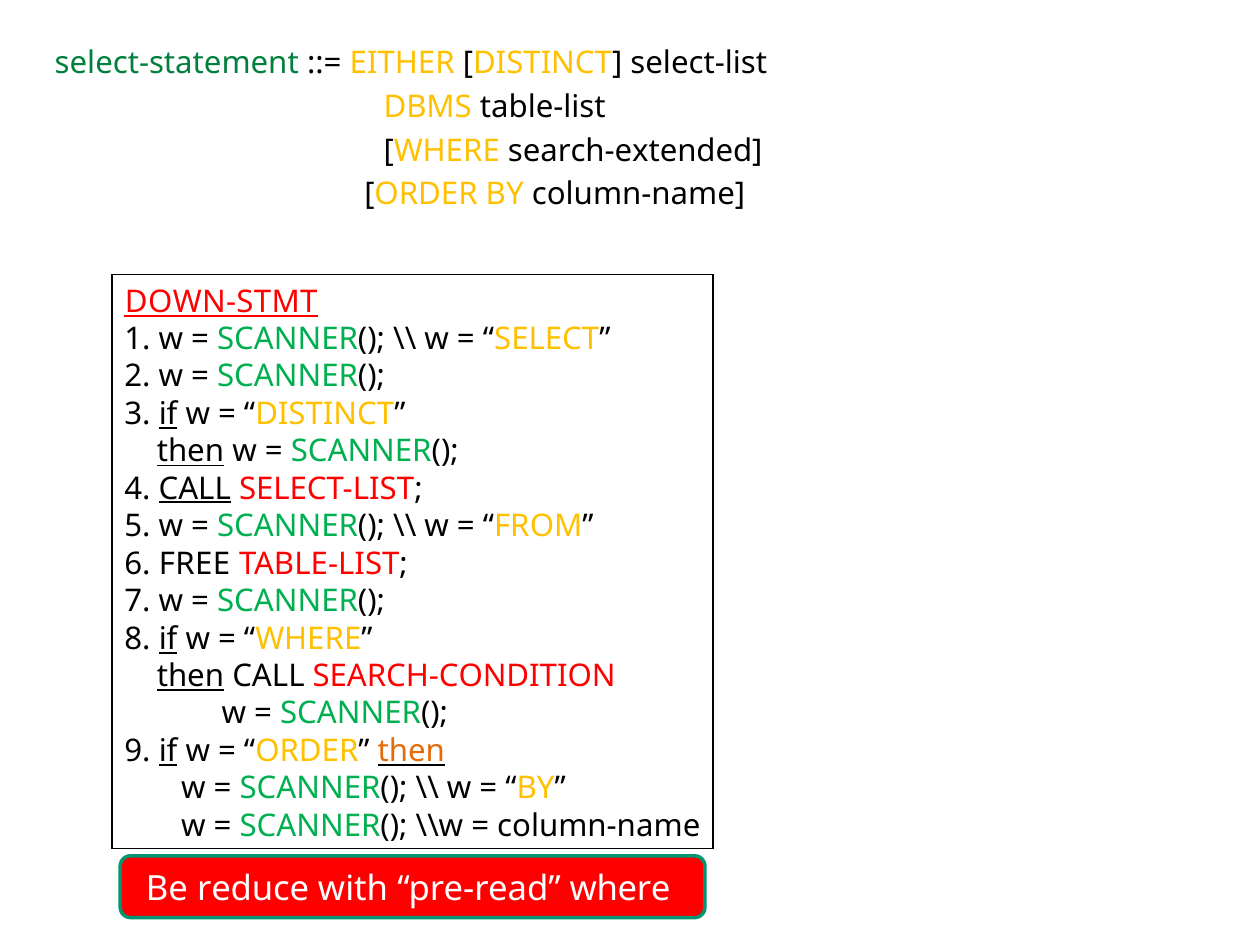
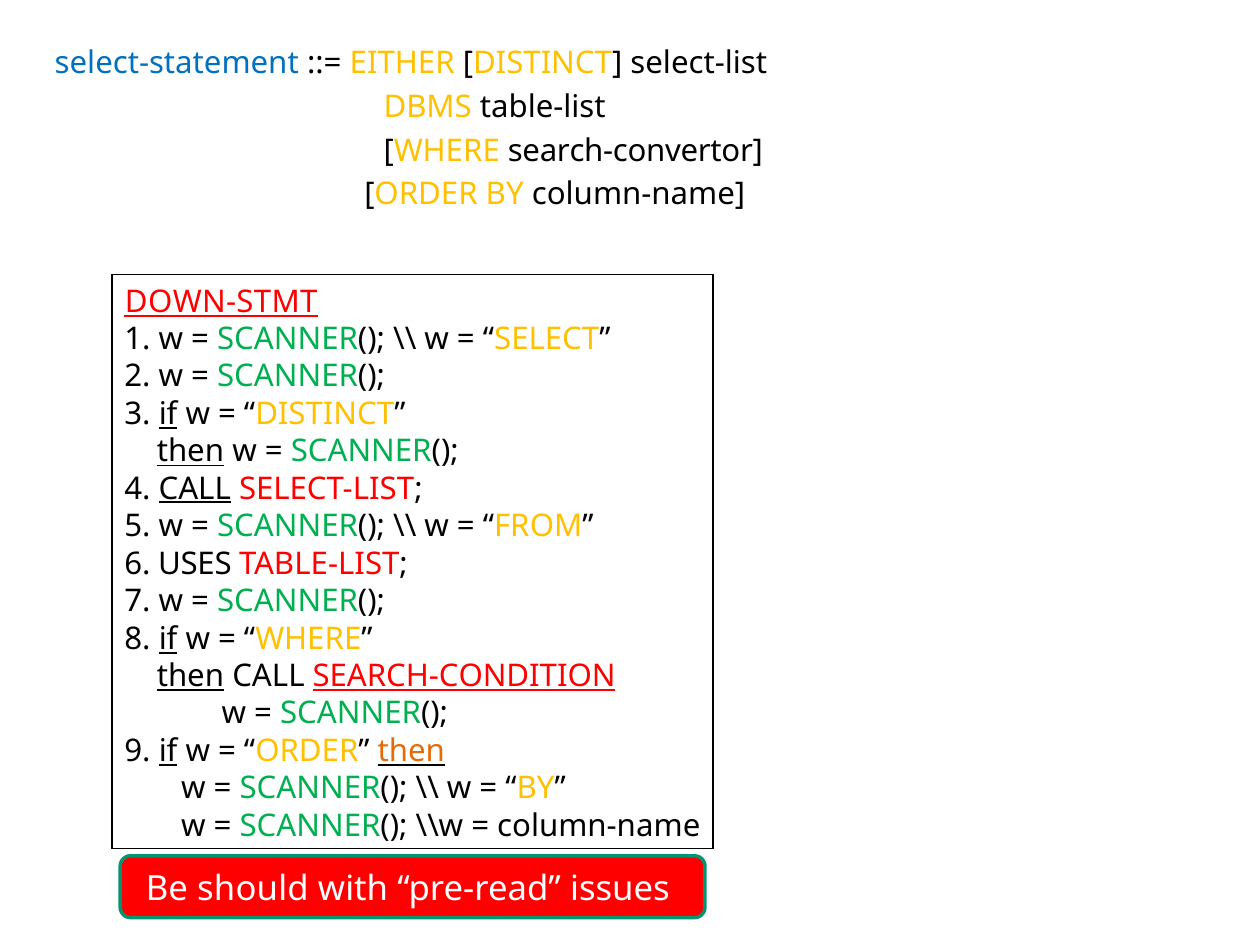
select-statement colour: green -> blue
search-extended: search-extended -> search-convertor
FREE: FREE -> USES
SEARCH-CONDITION underline: none -> present
reduce: reduce -> should
pre-read where: where -> issues
